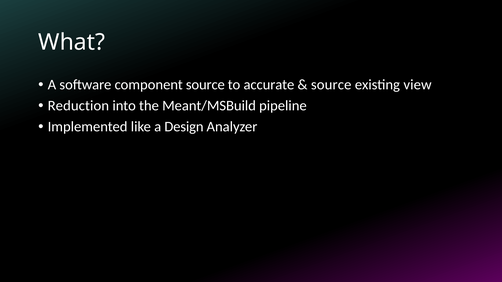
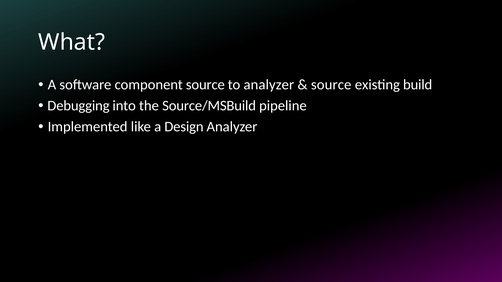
to accurate: accurate -> analyzer
view: view -> build
Reduction: Reduction -> Debugging
Meant/MSBuild: Meant/MSBuild -> Source/MSBuild
